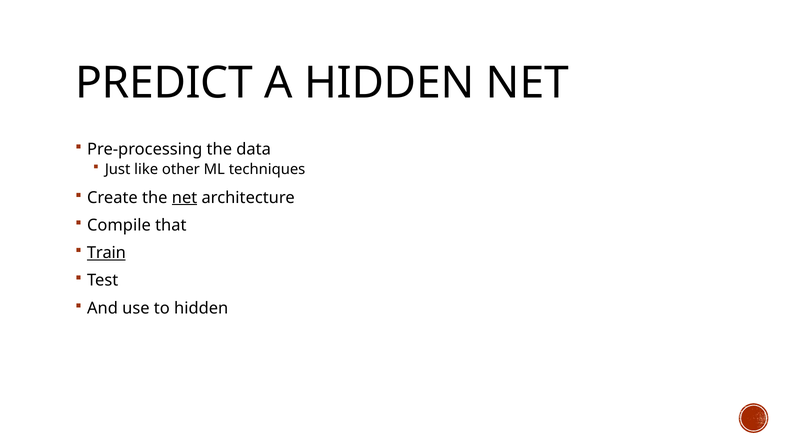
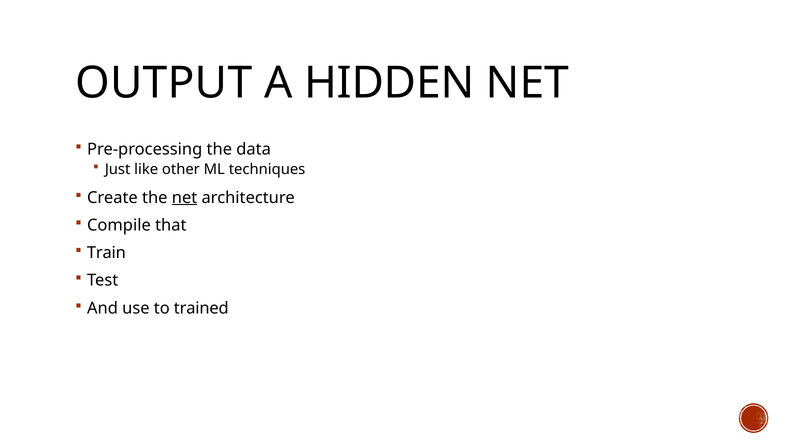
PREDICT: PREDICT -> OUTPUT
Train underline: present -> none
to hidden: hidden -> trained
